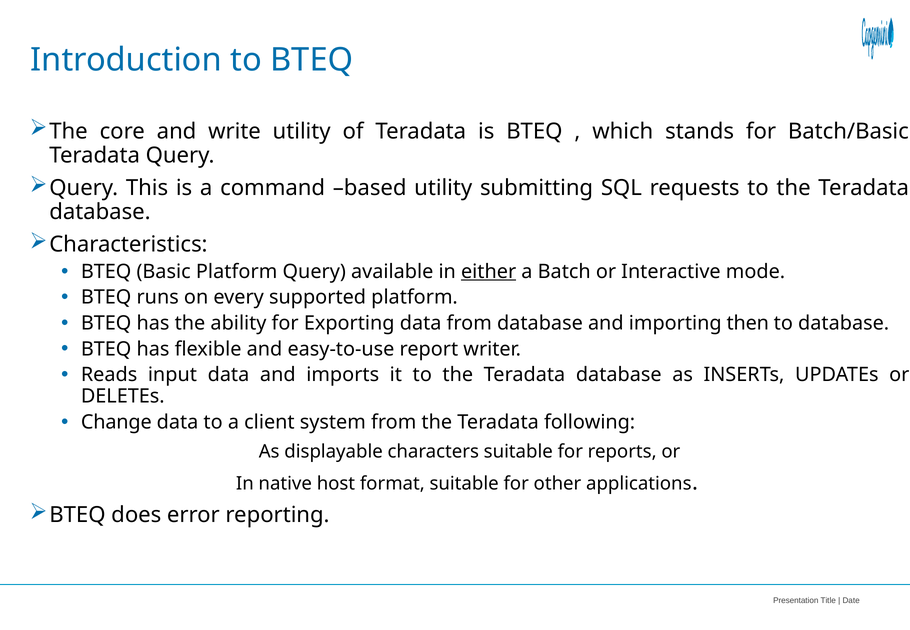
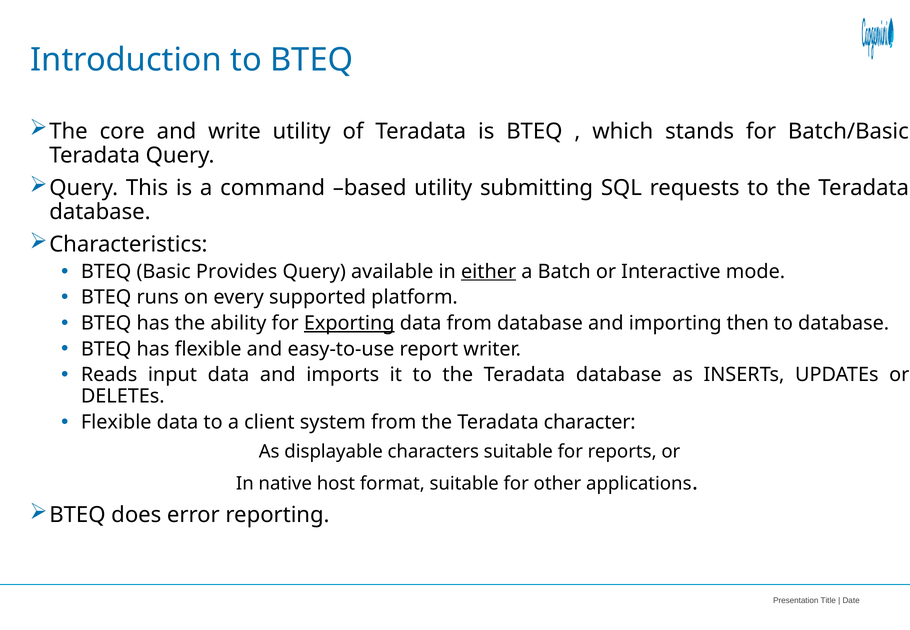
Basic Platform: Platform -> Provides
Exporting underline: none -> present
Change at (116, 422): Change -> Flexible
following: following -> character
